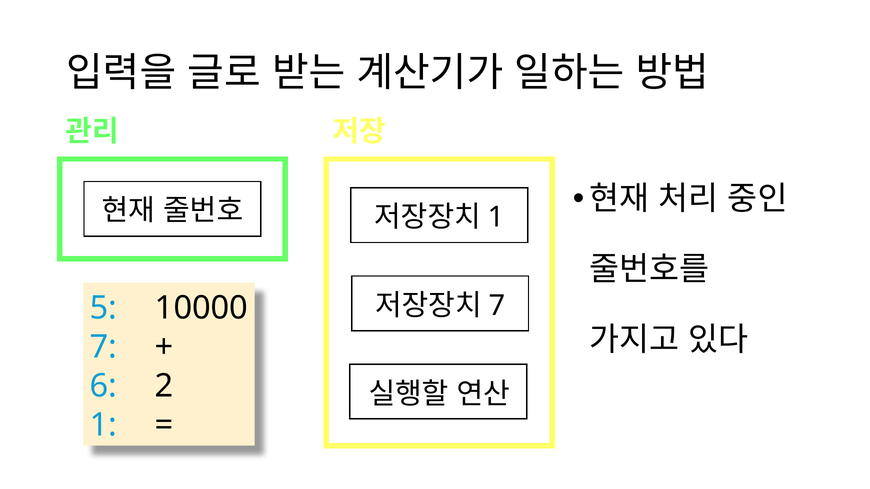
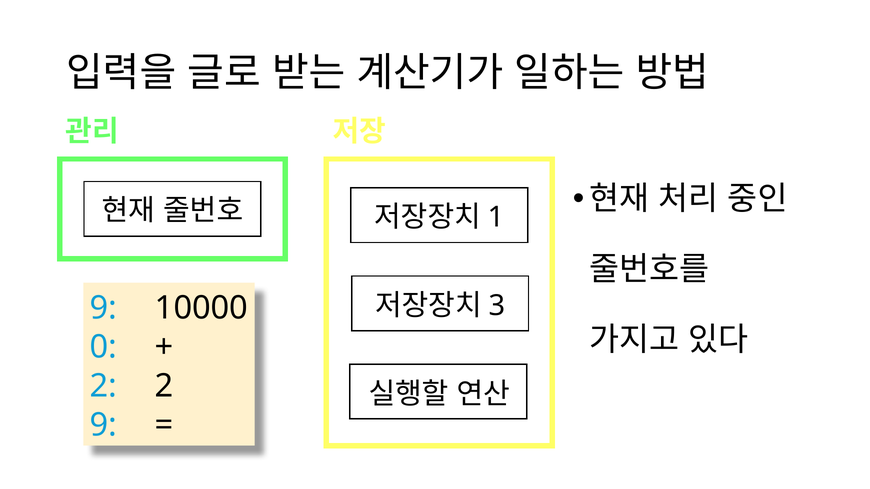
7 at (497, 306): 7 -> 3
5 at (103, 308): 5 -> 9
7 at (103, 347): 7 -> 0
6 at (103, 386): 6 -> 2
1 at (103, 425): 1 -> 9
